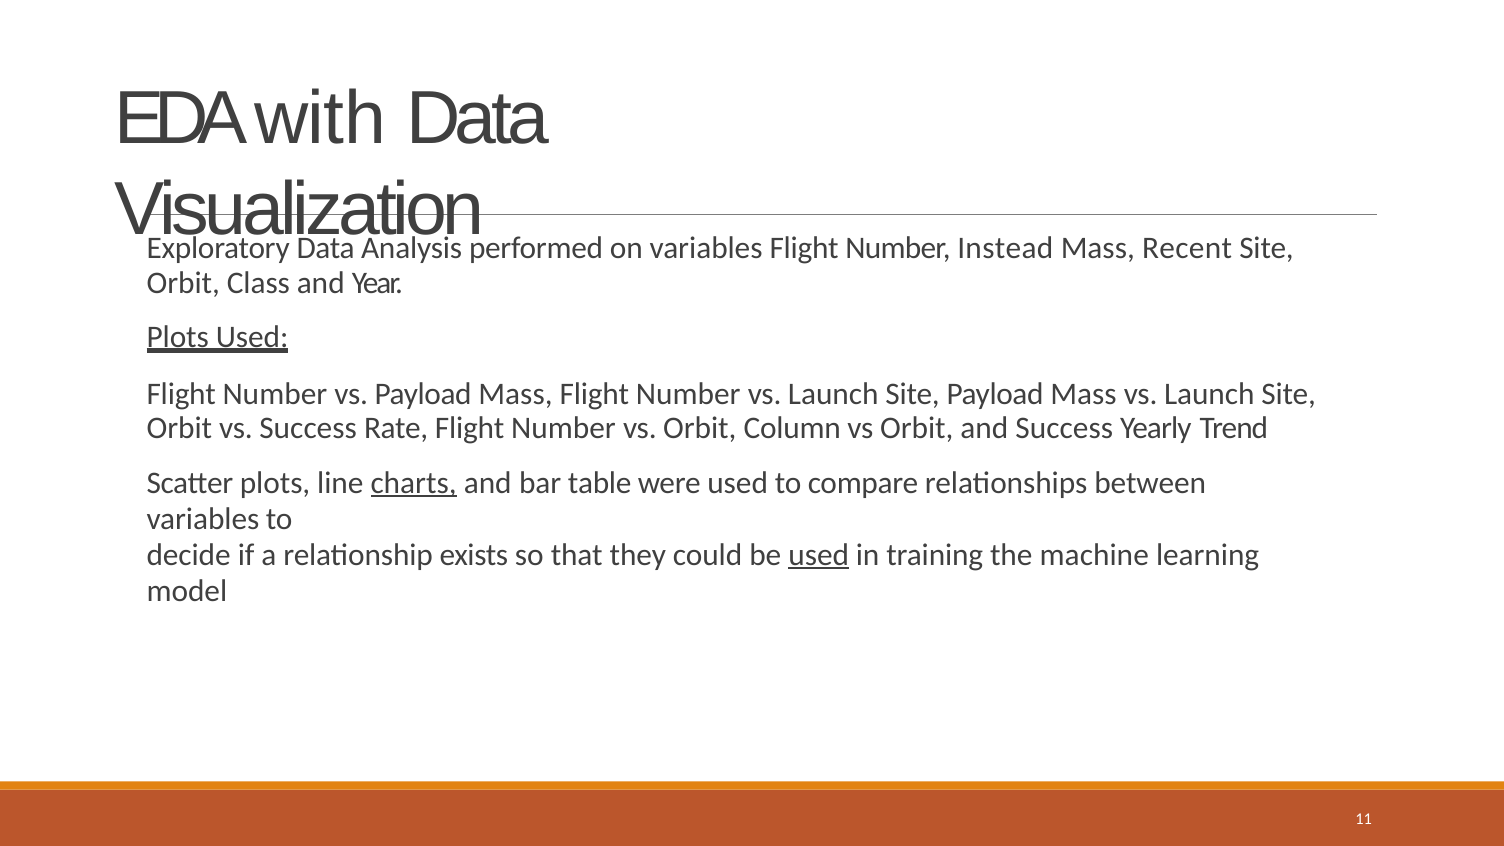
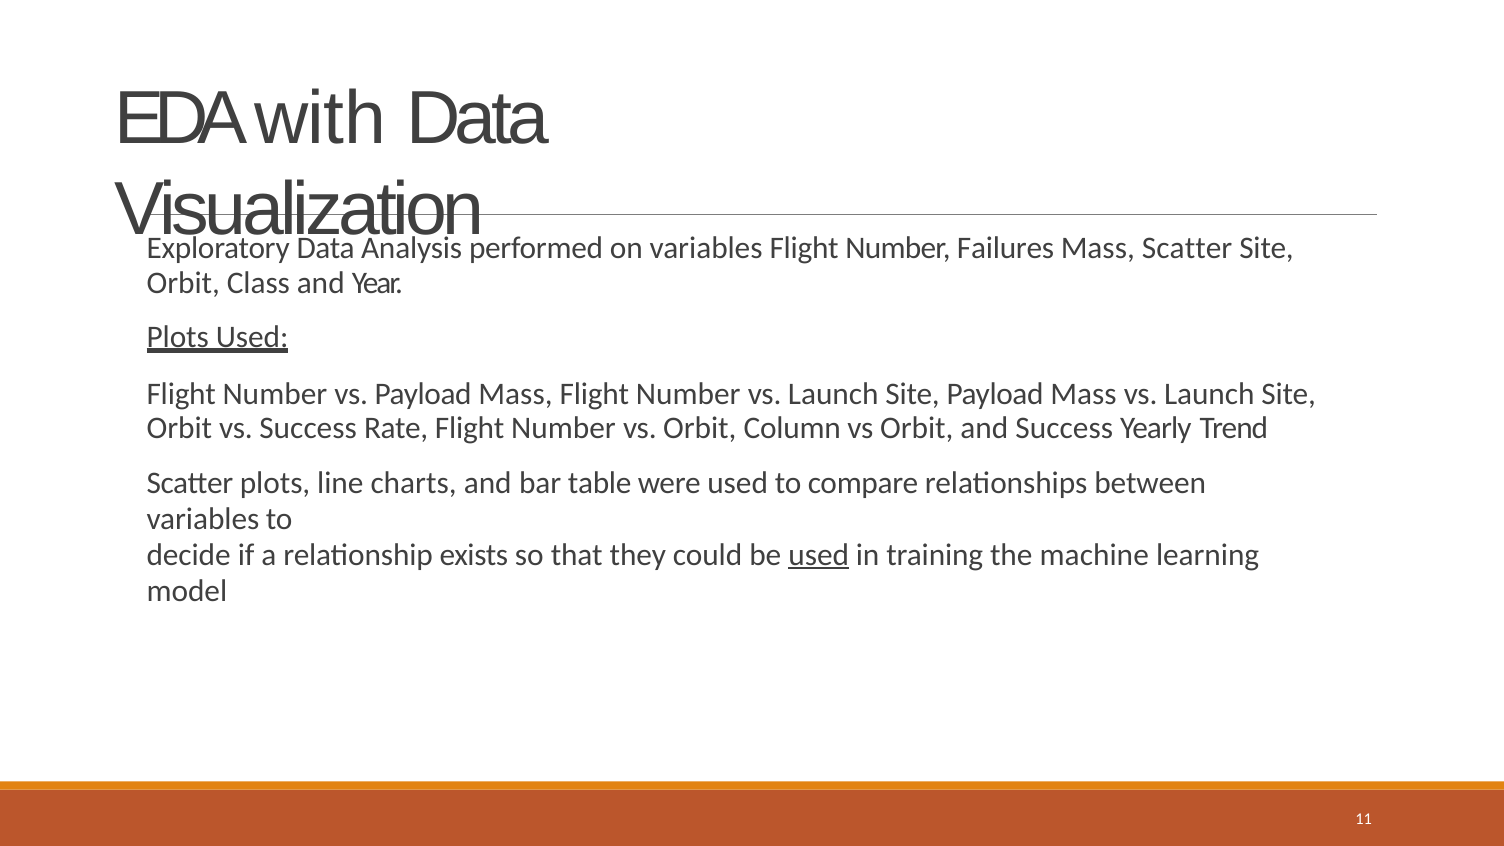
Instead: Instead -> Failures
Mass Recent: Recent -> Scatter
charts underline: present -> none
